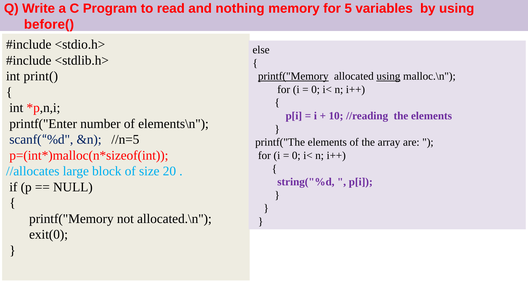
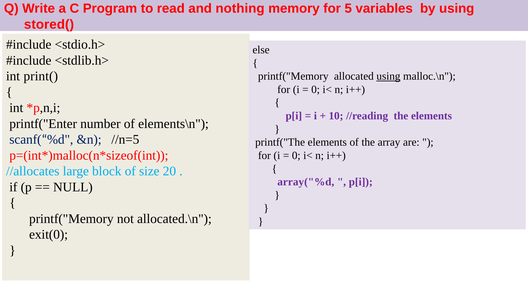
before(: before( -> stored(
printf("Memory at (293, 76) underline: present -> none
string("%d: string("%d -> array("%d
